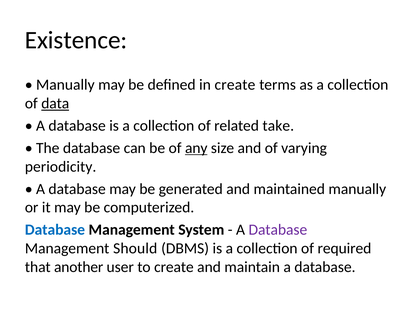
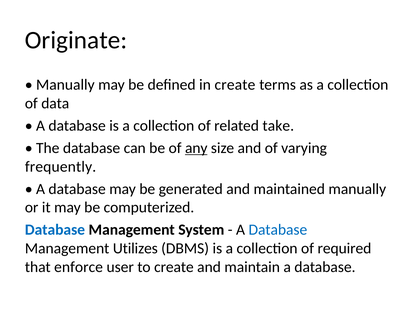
Existence: Existence -> Originate
data underline: present -> none
periodicity: periodicity -> frequently
Database at (278, 230) colour: purple -> blue
Should: Should -> Utilizes
another: another -> enforce
